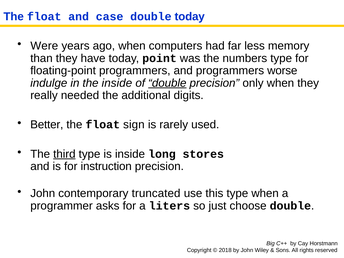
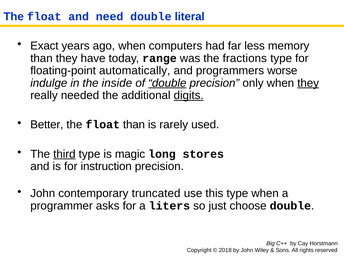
case: case -> need
double today: today -> literal
Were: Were -> Exact
point: point -> range
numbers: numbers -> fractions
floating-point programmers: programmers -> automatically
they at (308, 83) underline: none -> present
digits underline: none -> present
float sign: sign -> than
is inside: inside -> magic
